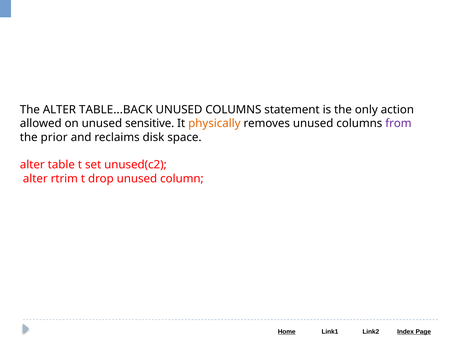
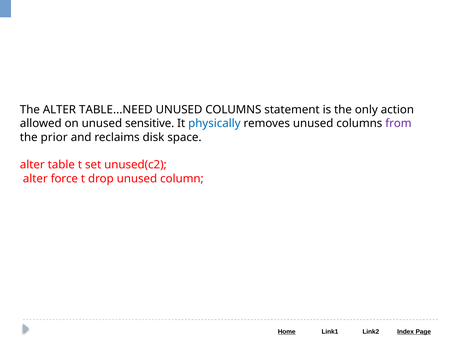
TABLE...BACK: TABLE...BACK -> TABLE...NEED
physically colour: orange -> blue
rtrim: rtrim -> force
